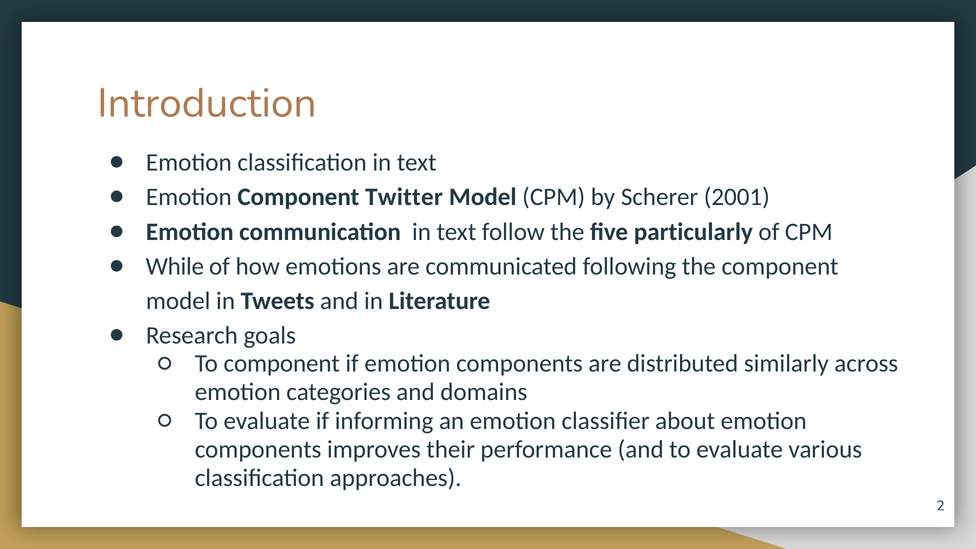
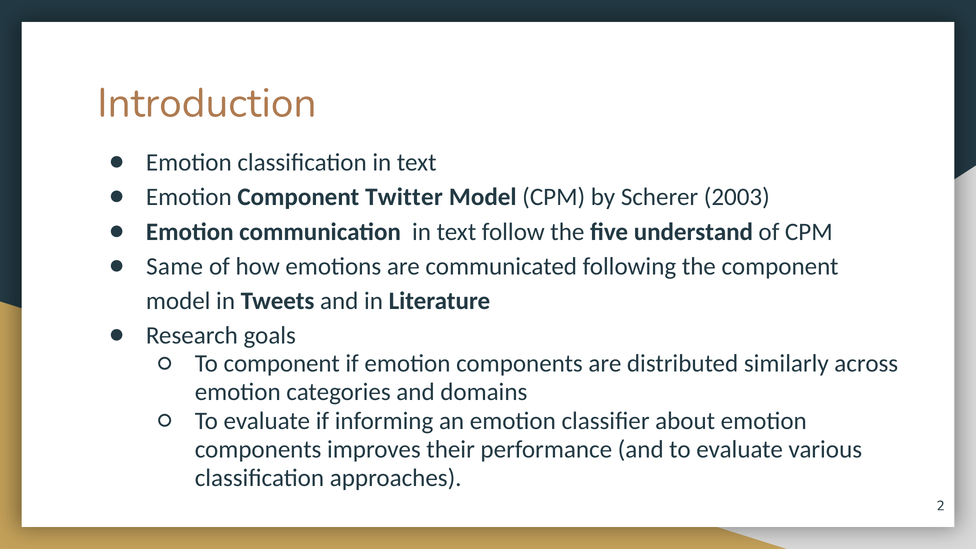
2001: 2001 -> 2003
particularly: particularly -> understand
While: While -> Same
